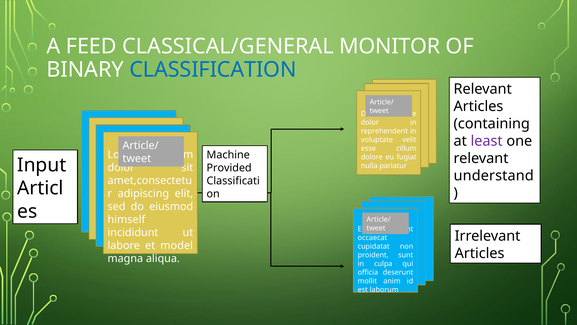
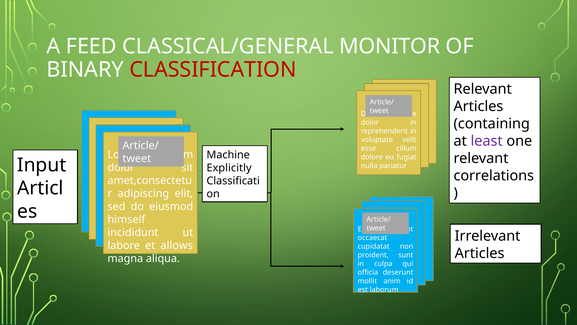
CLASSIFICATION colour: blue -> red
Provided: Provided -> Explicitly
understand: understand -> correlations
model: model -> allows
